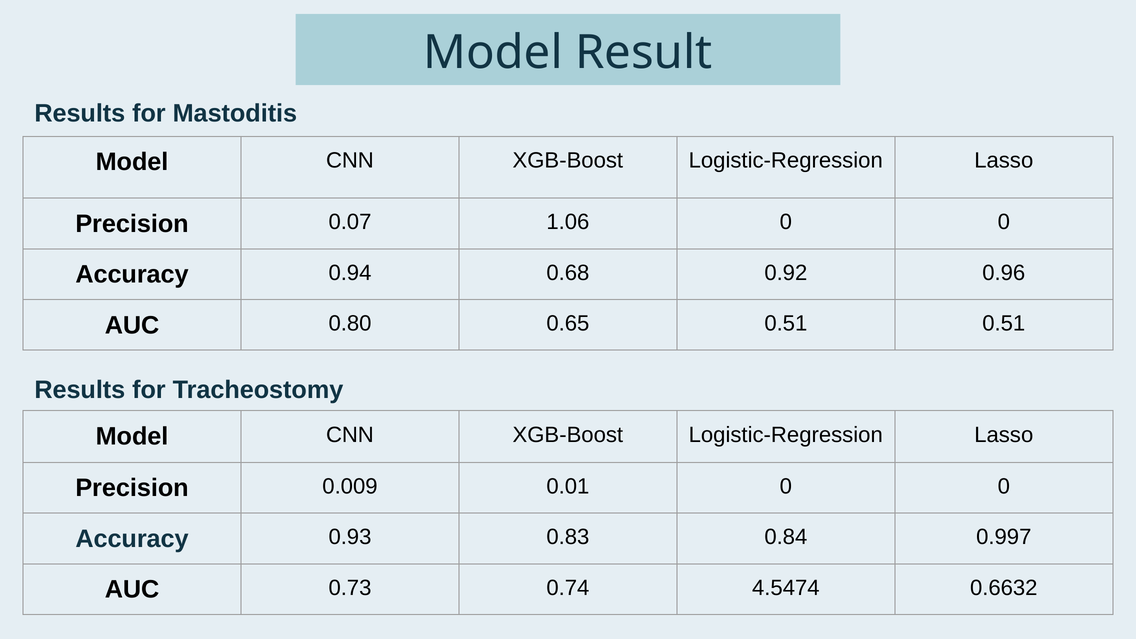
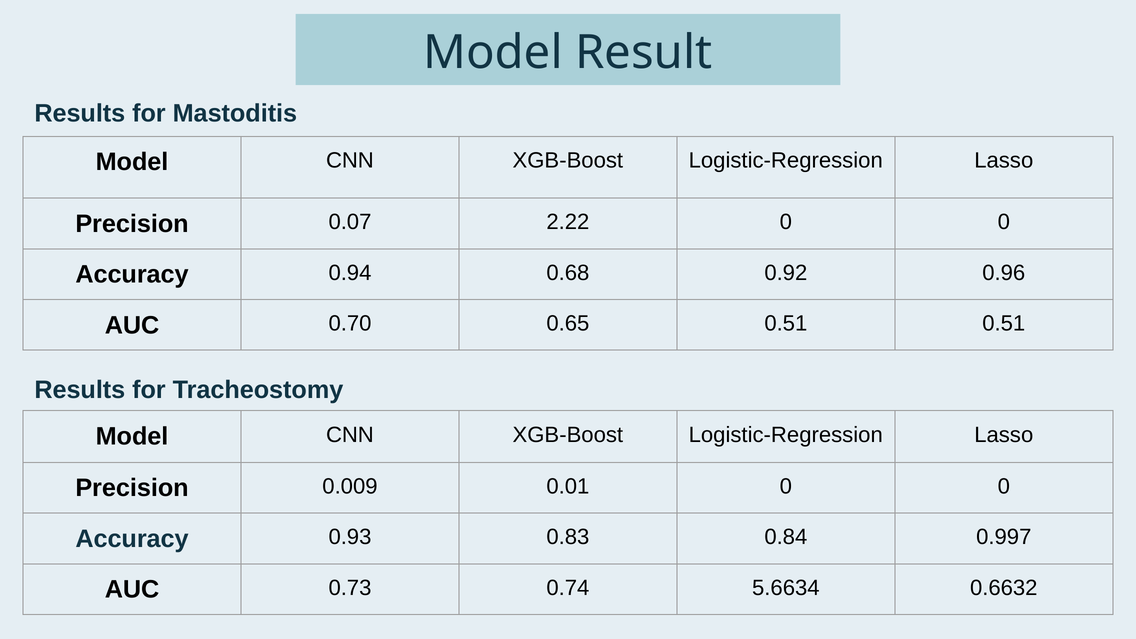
1.06: 1.06 -> 2.22
0.80: 0.80 -> 0.70
4.5474: 4.5474 -> 5.6634
